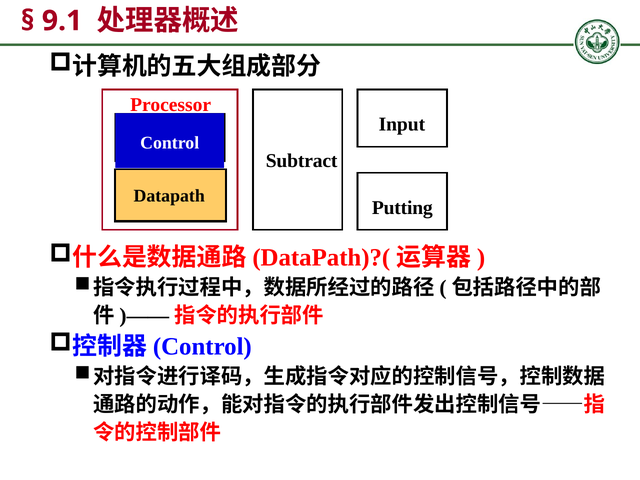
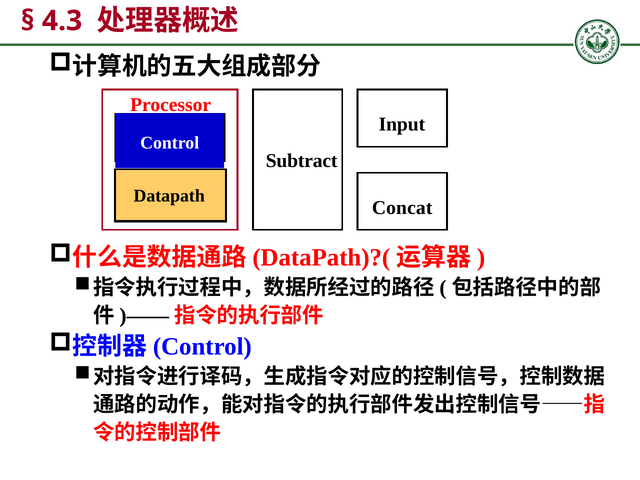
9.1: 9.1 -> 4.3
Putting: Putting -> Concat
